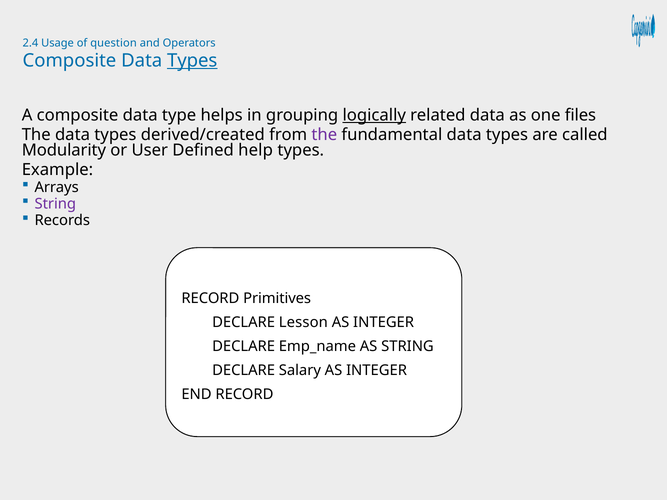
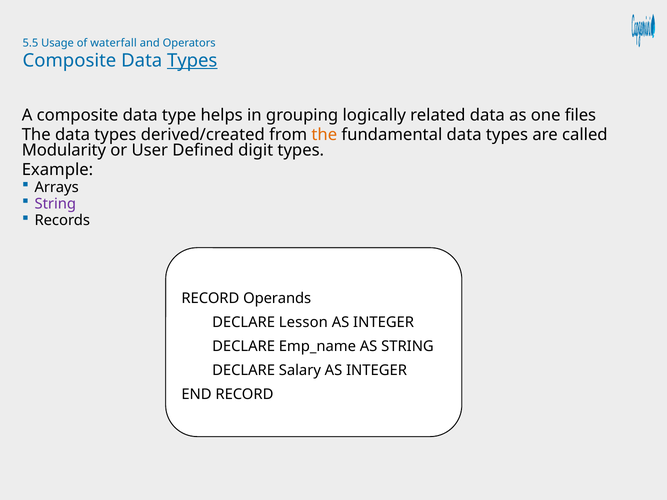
2.4: 2.4 -> 5.5
question: question -> waterfall
logically underline: present -> none
the at (324, 135) colour: purple -> orange
help: help -> digit
Primitives: Primitives -> Operands
